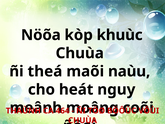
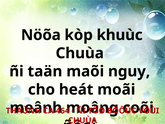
theá: theá -> taän
naùu: naùu -> nguy
nguy: nguy -> moãi
